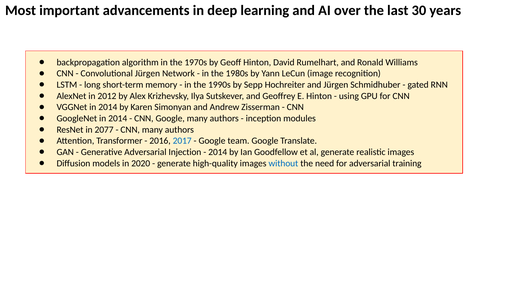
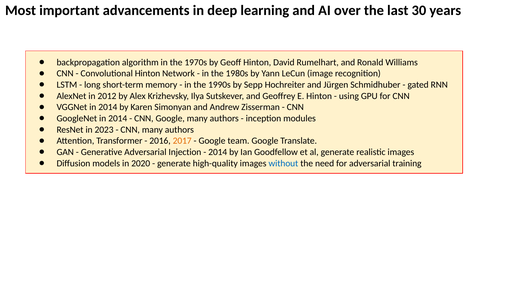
Convolutional Jürgen: Jürgen -> Hinton
2077: 2077 -> 2023
2017 colour: blue -> orange
